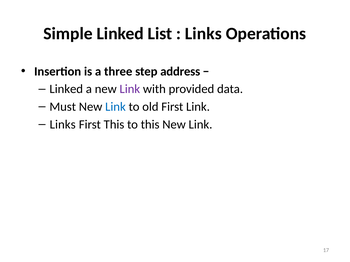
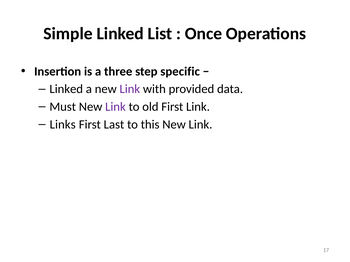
Links at (203, 34): Links -> Once
address: address -> specific
Link at (115, 107) colour: blue -> purple
First This: This -> Last
